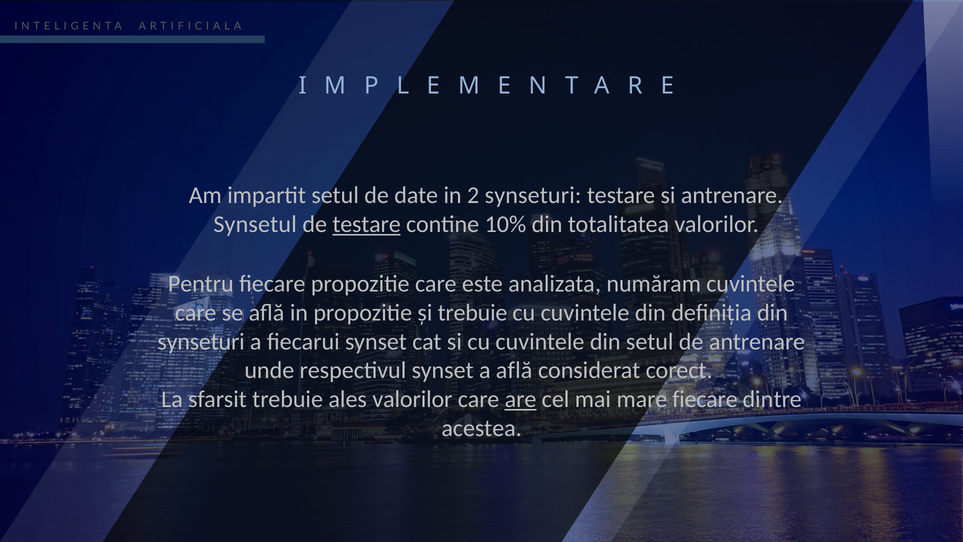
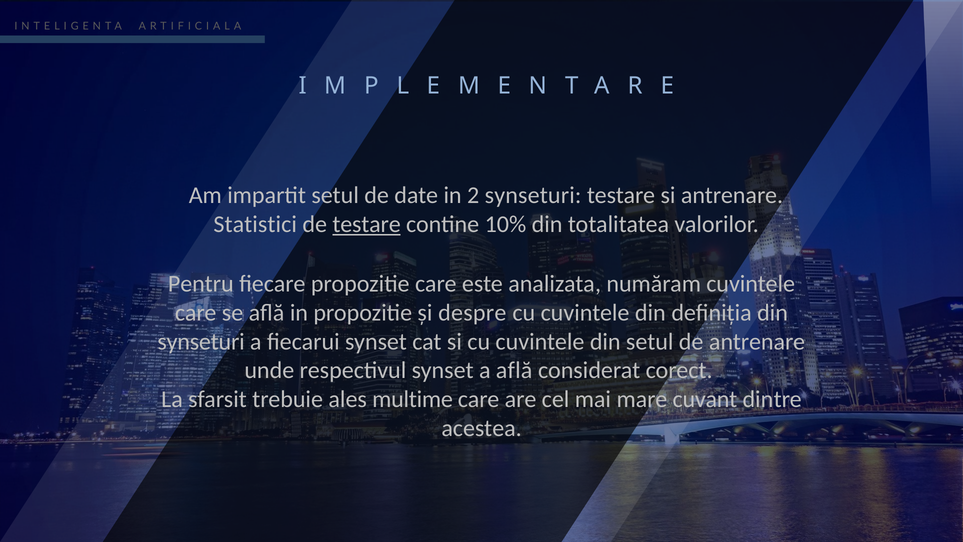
Synsetul: Synsetul -> Statistici
și trebuie: trebuie -> despre
ales valorilor: valorilor -> multime
are underline: present -> none
mare fiecare: fiecare -> cuvant
